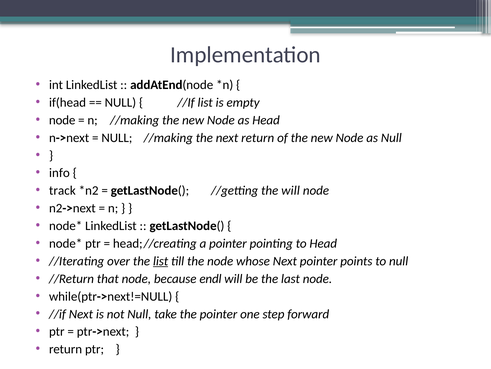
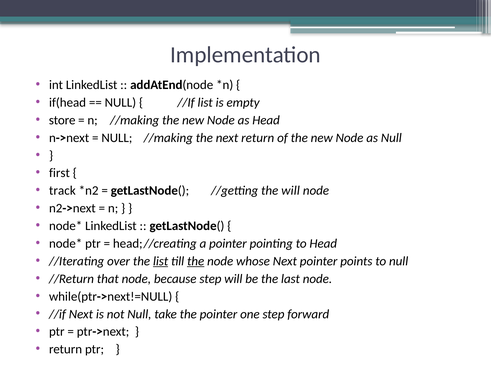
node at (62, 120): node -> store
info: info -> first
the at (196, 261) underline: none -> present
because endl: endl -> step
